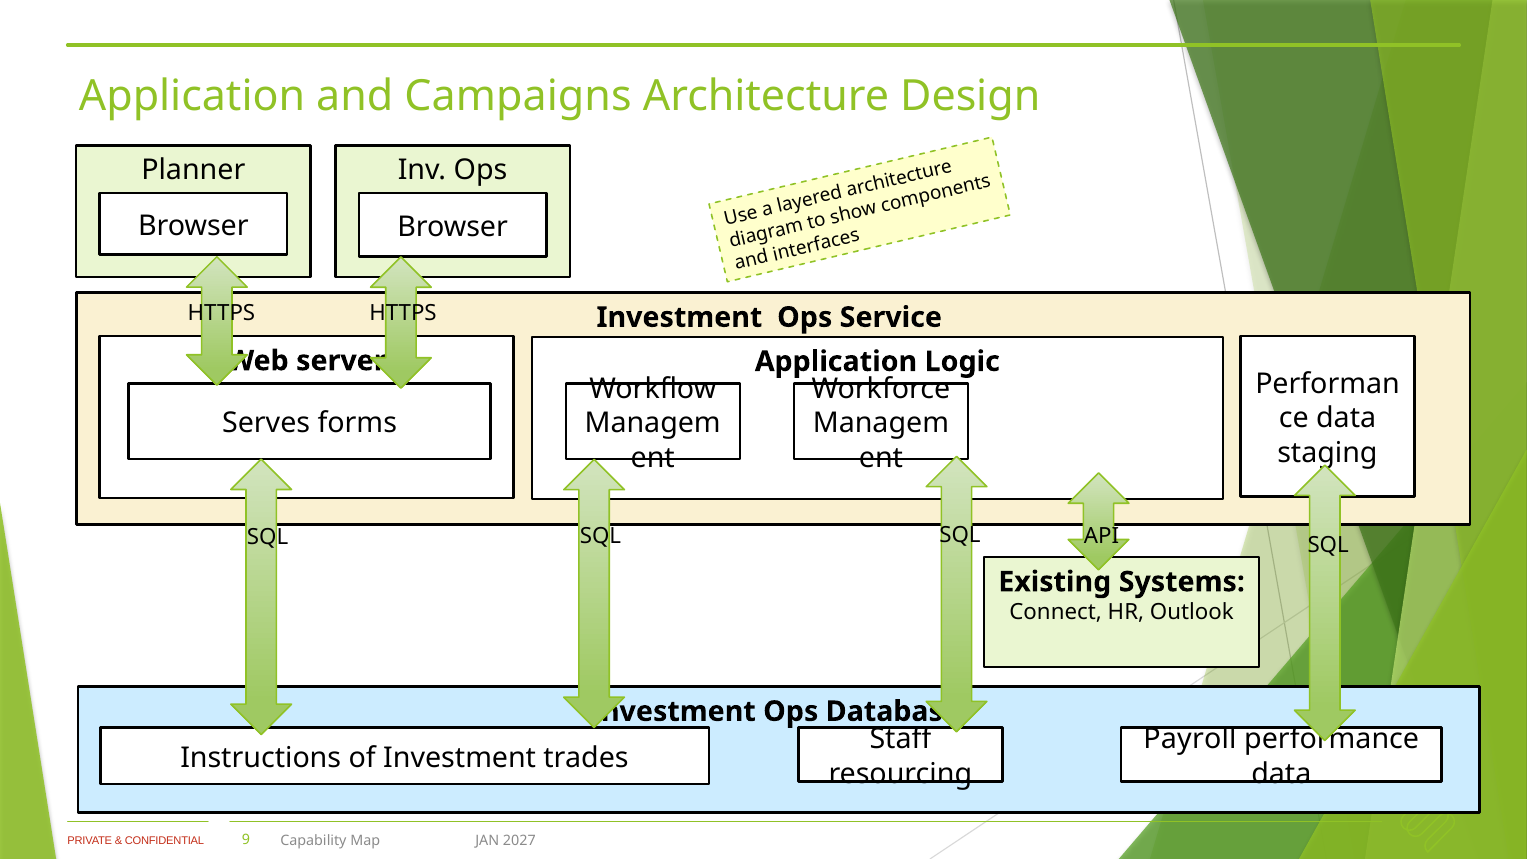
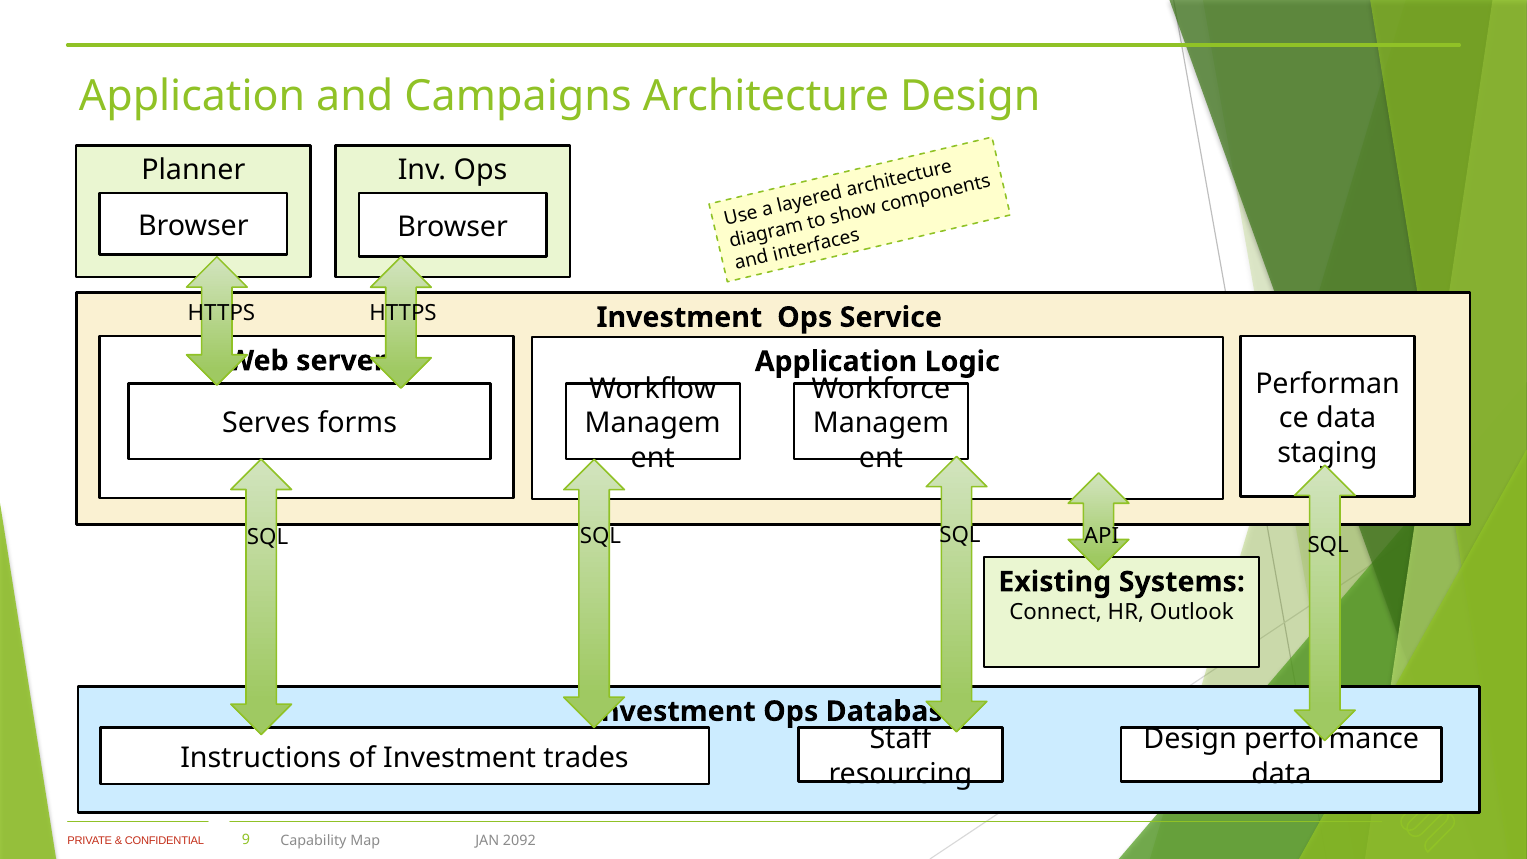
Payroll at (1190, 739): Payroll -> Design
2027: 2027 -> 2092
